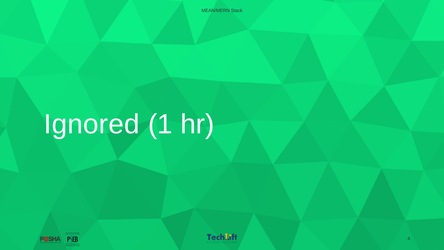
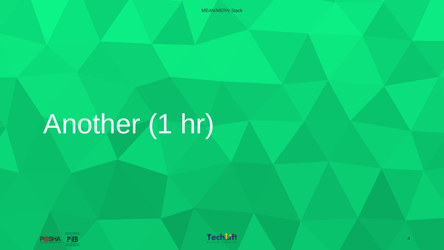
Ignored: Ignored -> Another
